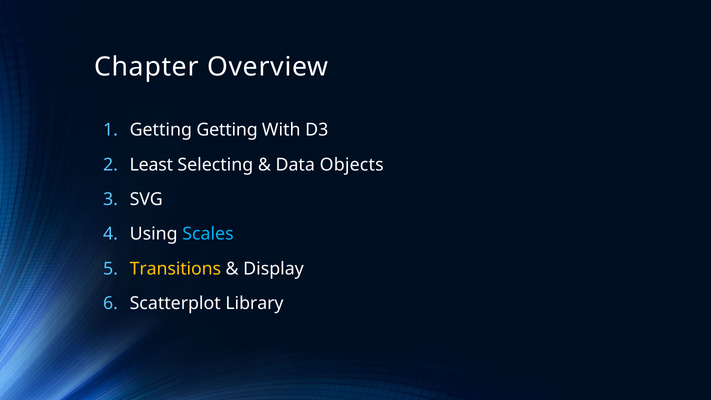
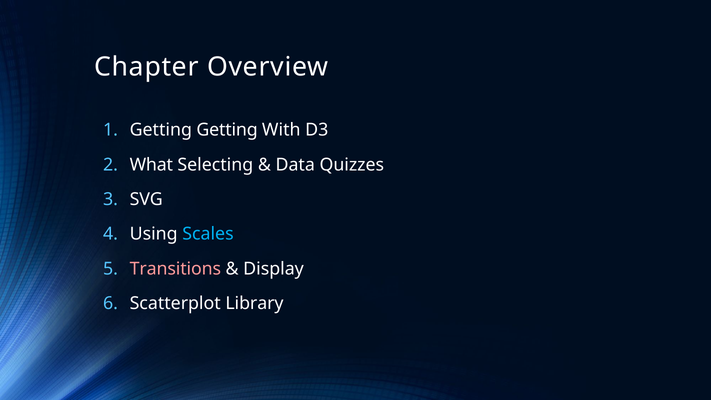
Least: Least -> What
Objects: Objects -> Quizzes
Transitions colour: yellow -> pink
